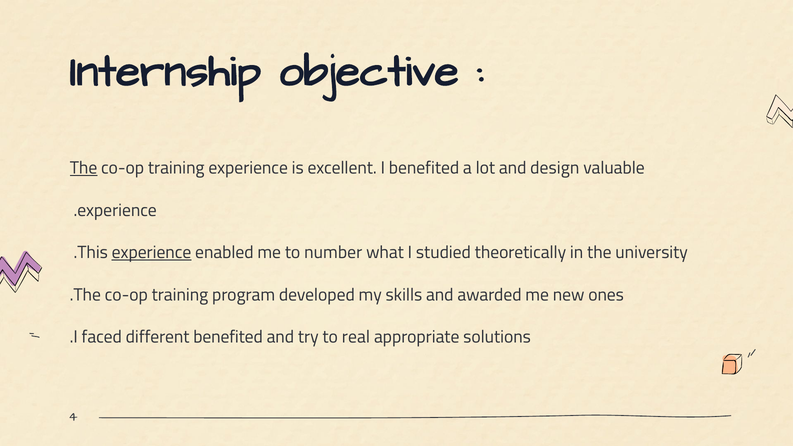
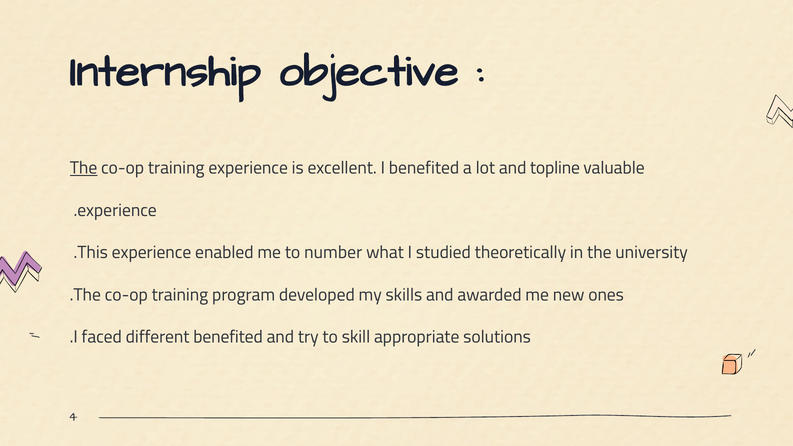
design: design -> topline
experience at (152, 253) underline: present -> none
real: real -> skill
